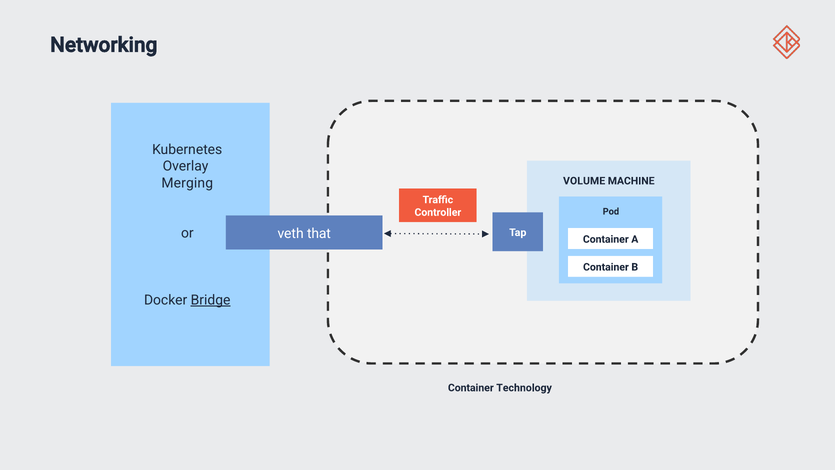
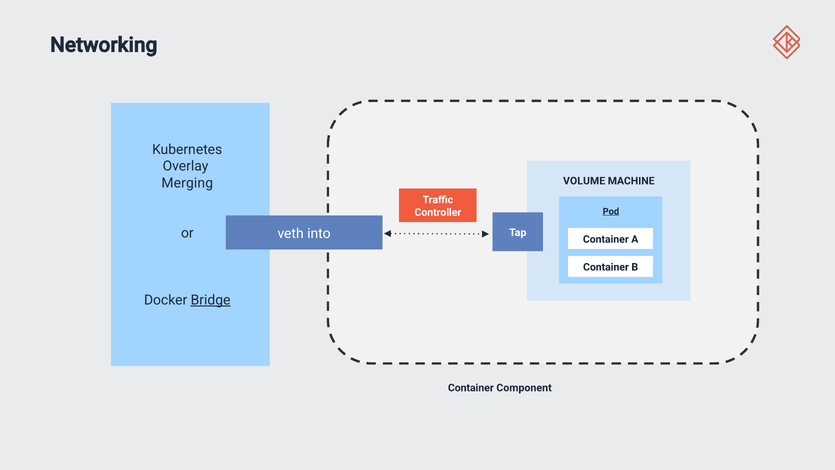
Pod underline: none -> present
that: that -> into
Technology: Technology -> Component
